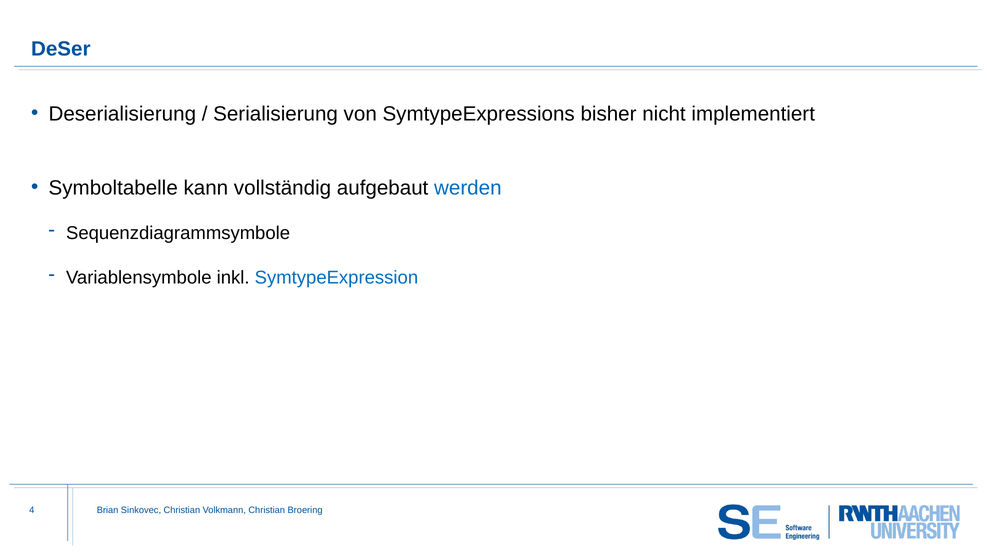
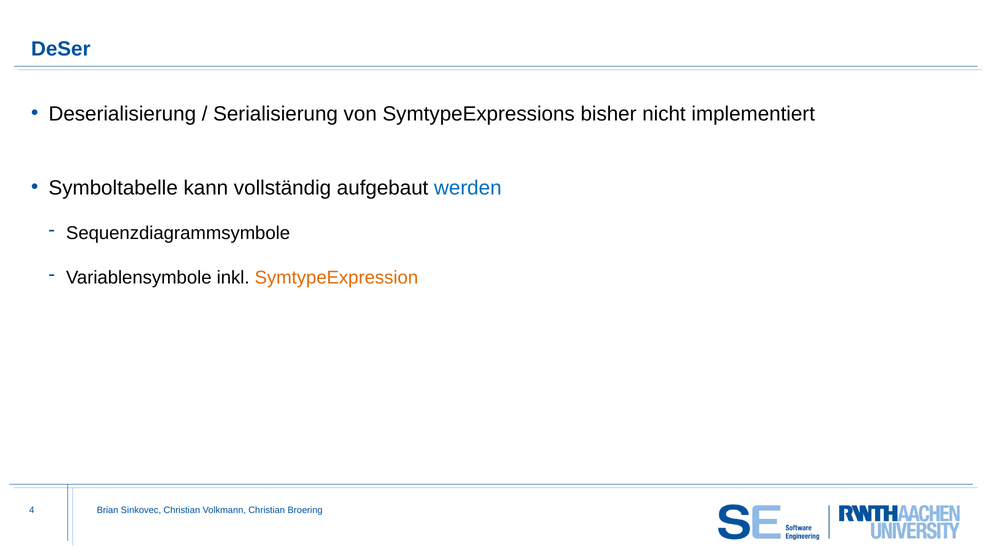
SymtypeExpression colour: blue -> orange
